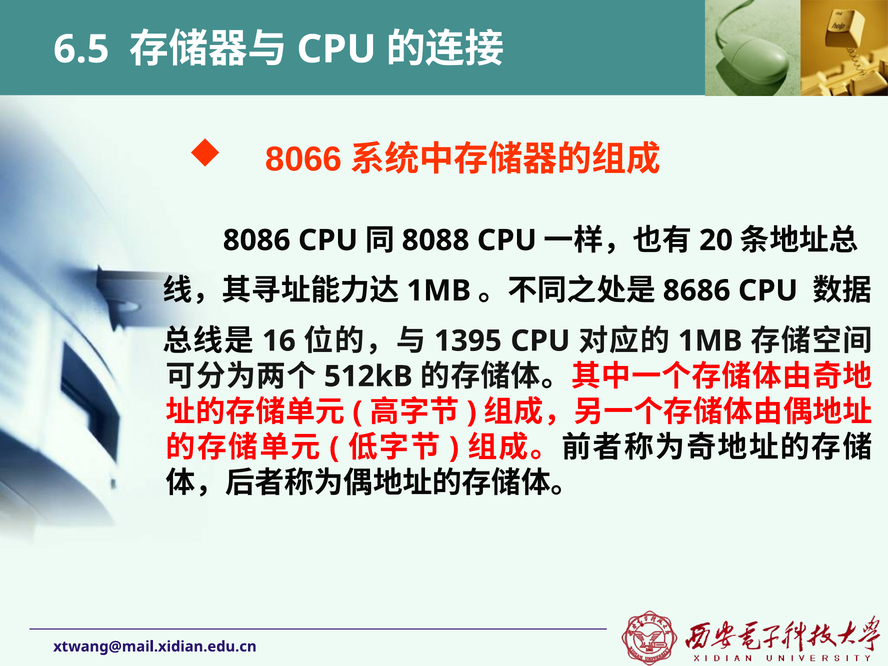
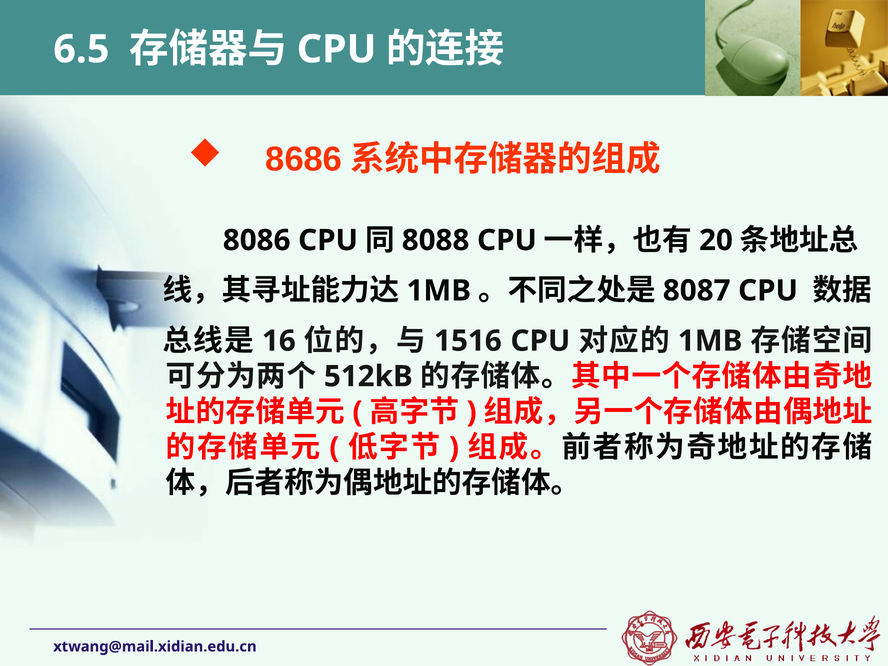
8066: 8066 -> 8686
8686: 8686 -> 8087
1395: 1395 -> 1516
